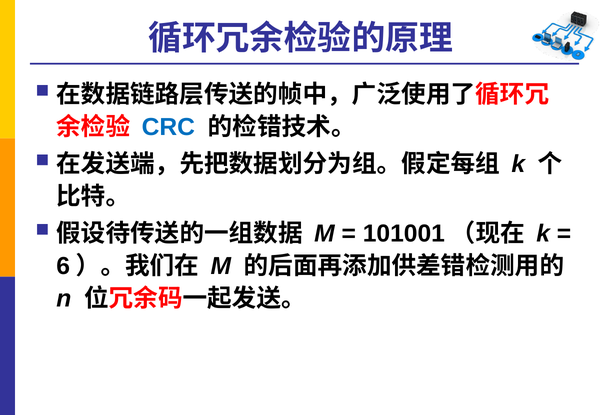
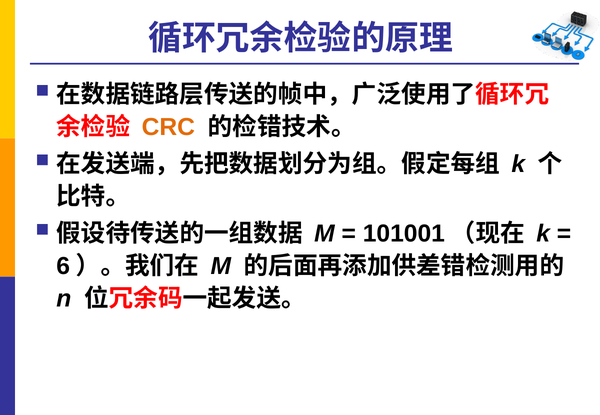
CRC colour: blue -> orange
